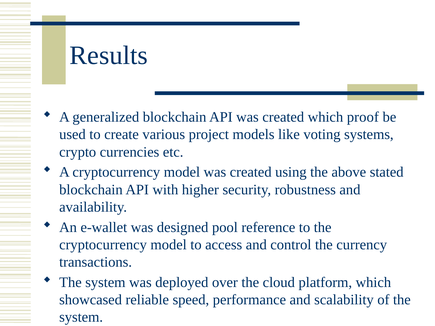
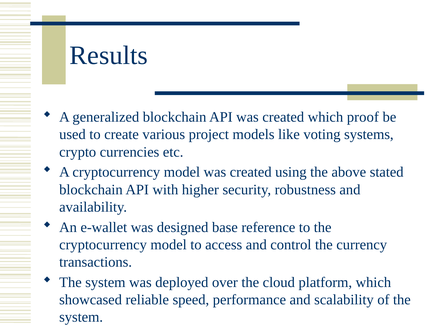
pool: pool -> base
